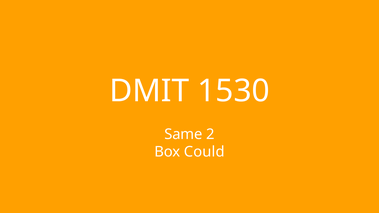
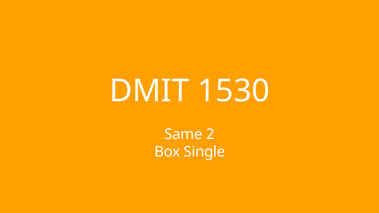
Could: Could -> Single
